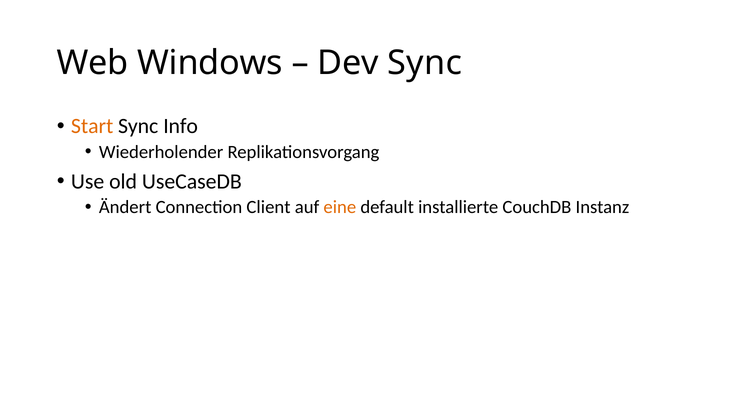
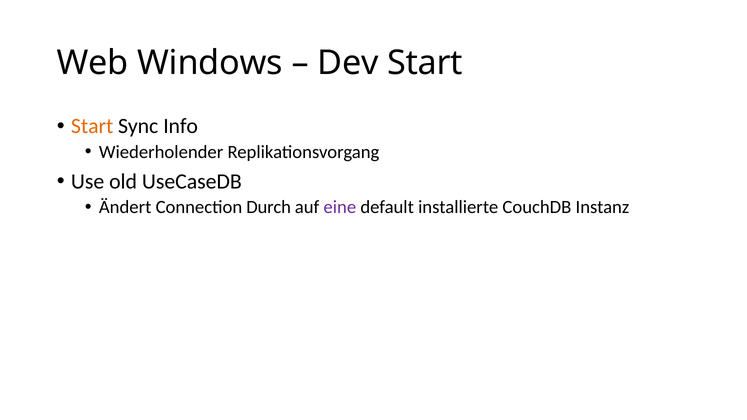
Dev Sync: Sync -> Start
Client: Client -> Durch
eine colour: orange -> purple
